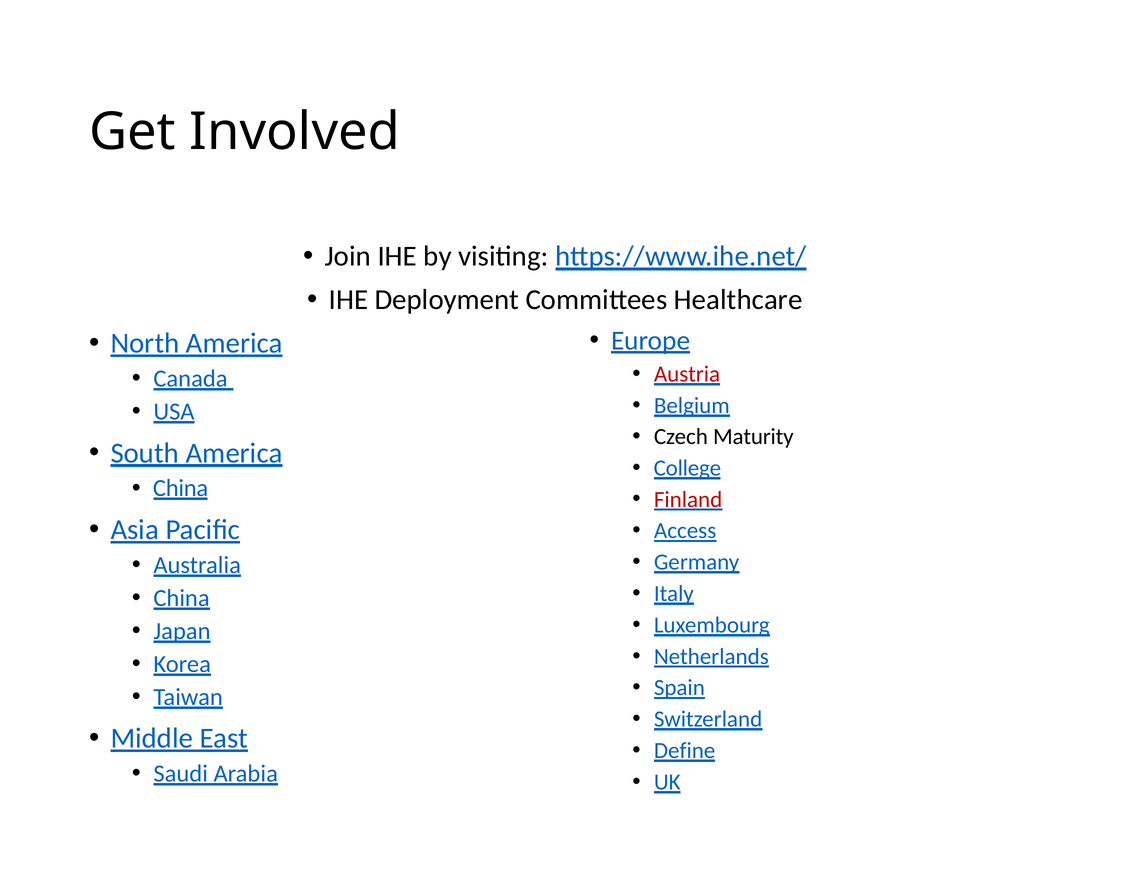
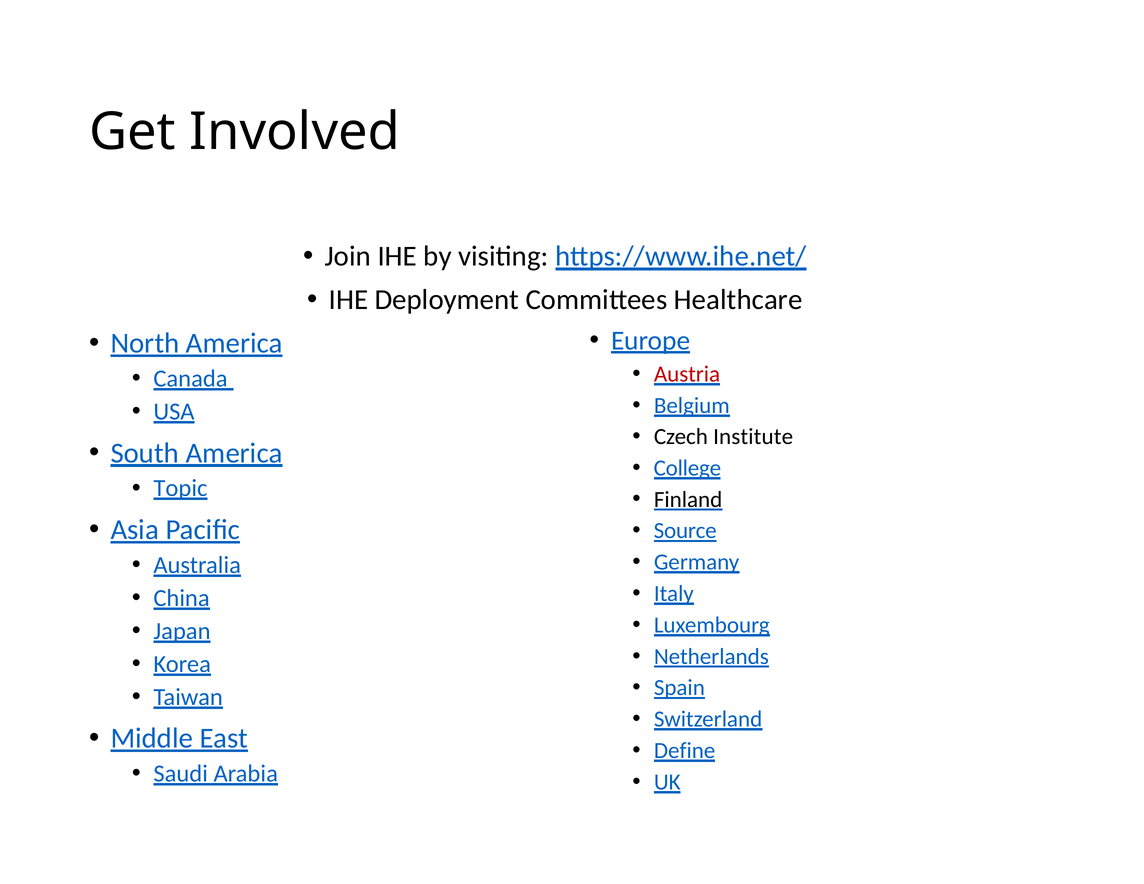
Maturity: Maturity -> Institute
China at (181, 488): China -> Topic
Finland colour: red -> black
Access: Access -> Source
